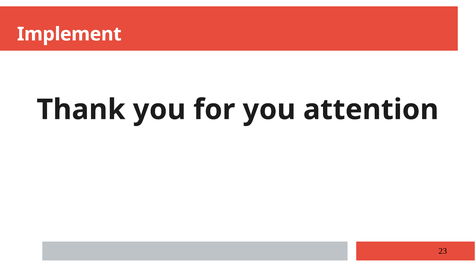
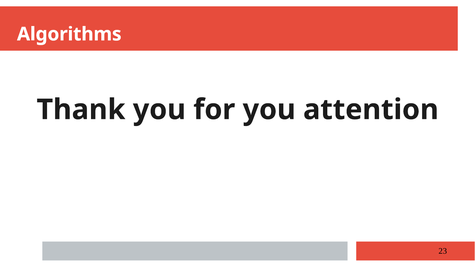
Implement: Implement -> Algorithms
